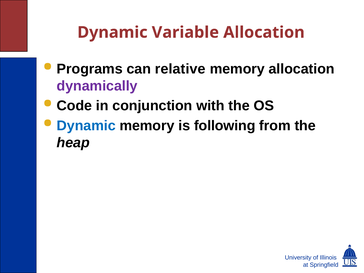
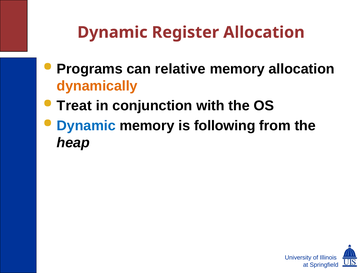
Variable: Variable -> Register
dynamically colour: purple -> orange
Code: Code -> Treat
